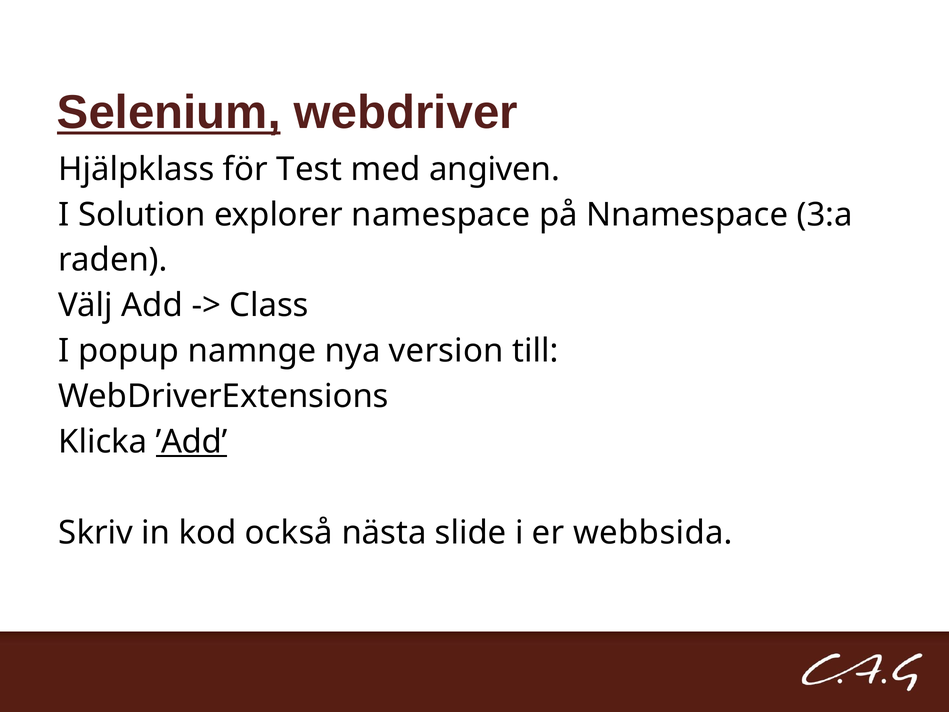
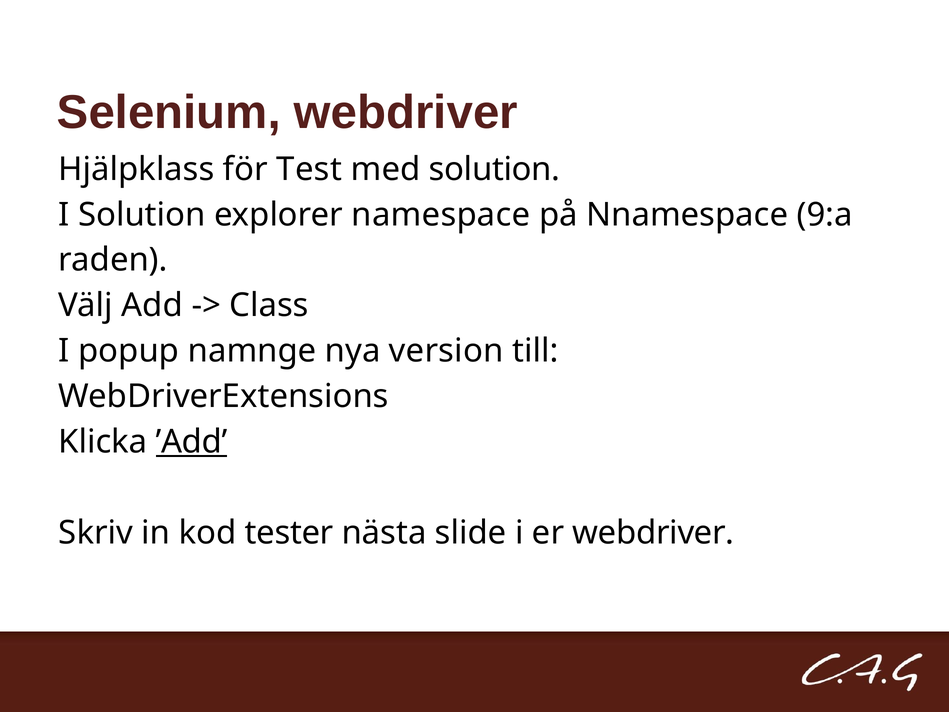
Selenium underline: present -> none
med angiven: angiven -> solution
3:a: 3:a -> 9:a
också: också -> tester
er webbsida: webbsida -> webdriver
